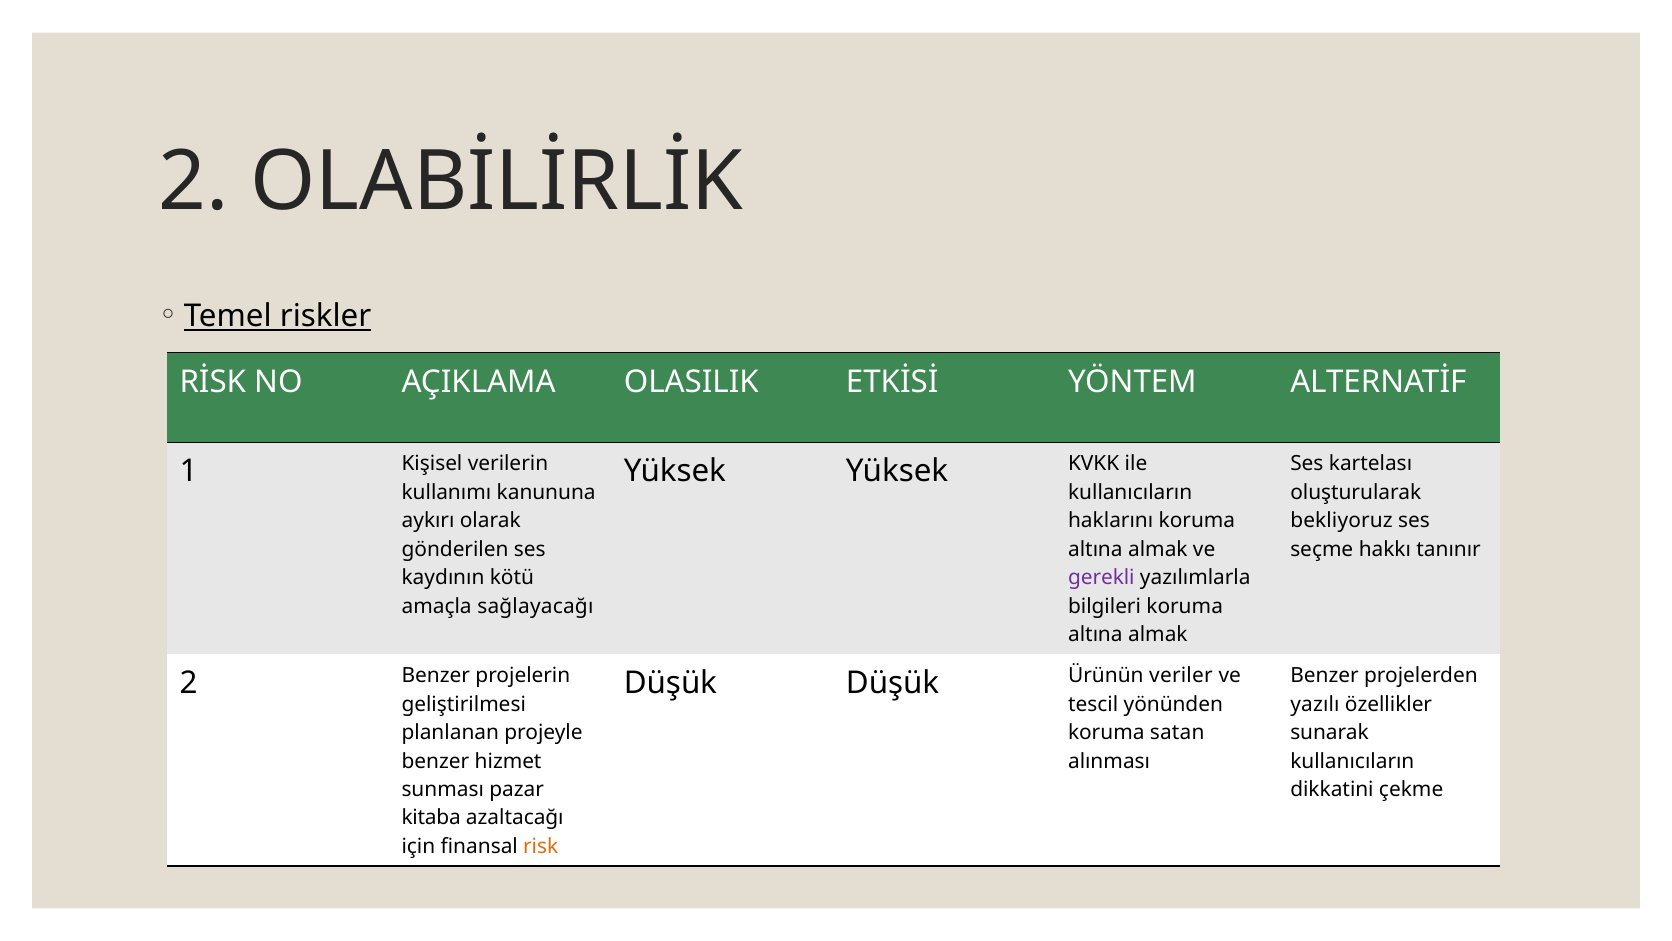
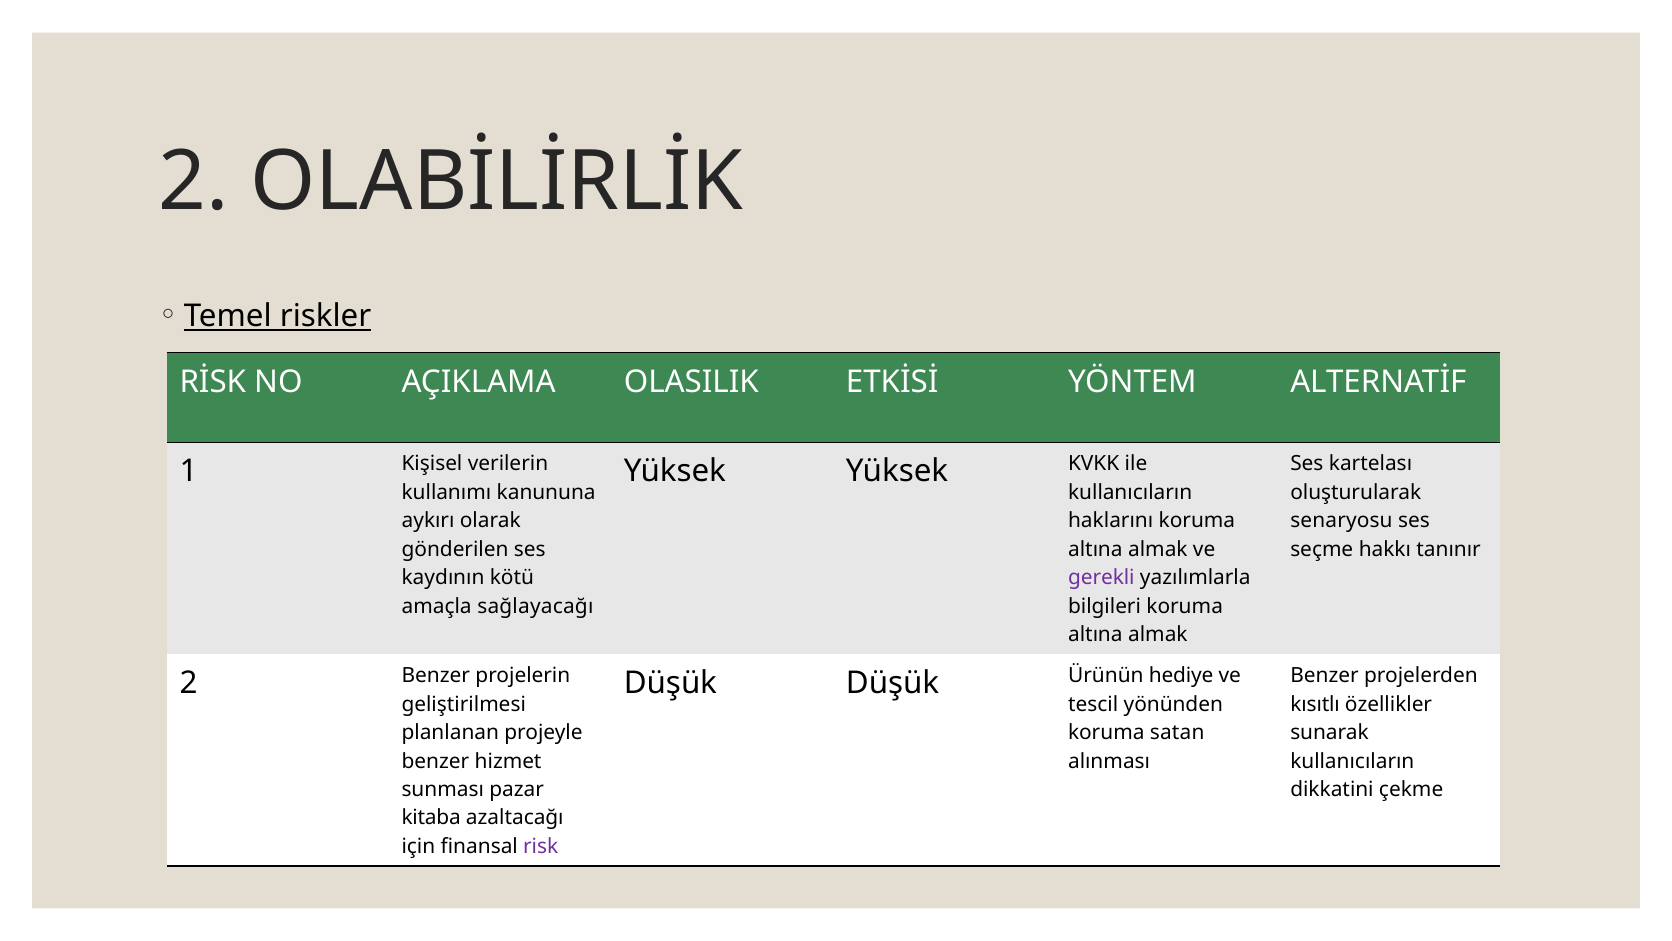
bekliyoruz: bekliyoruz -> senaryosu
veriler: veriler -> hediye
yazılı: yazılı -> kısıtlı
risk colour: orange -> purple
